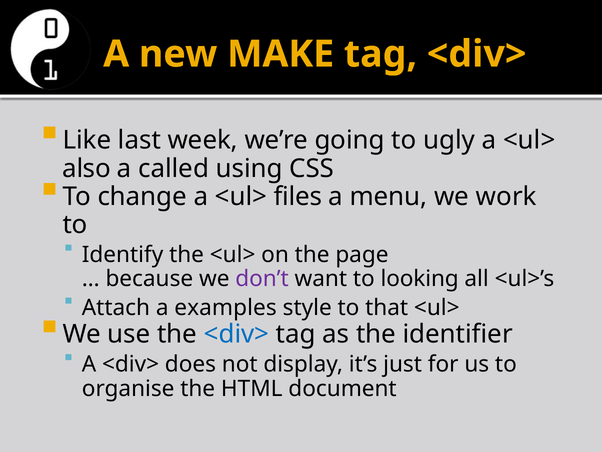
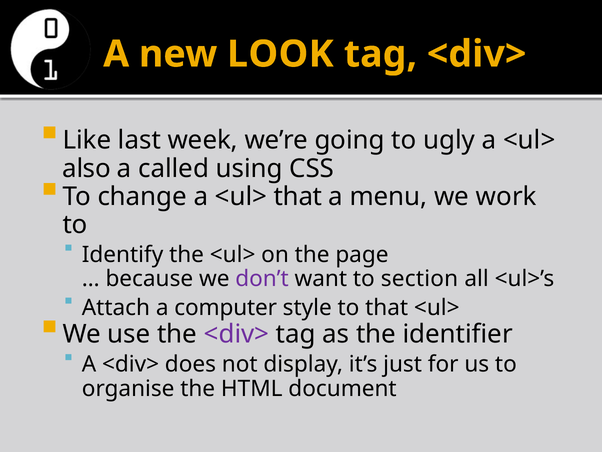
MAKE: MAKE -> LOOK
<ul> files: files -> that
looking: looking -> section
examples: examples -> computer
<div> at (236, 334) colour: blue -> purple
